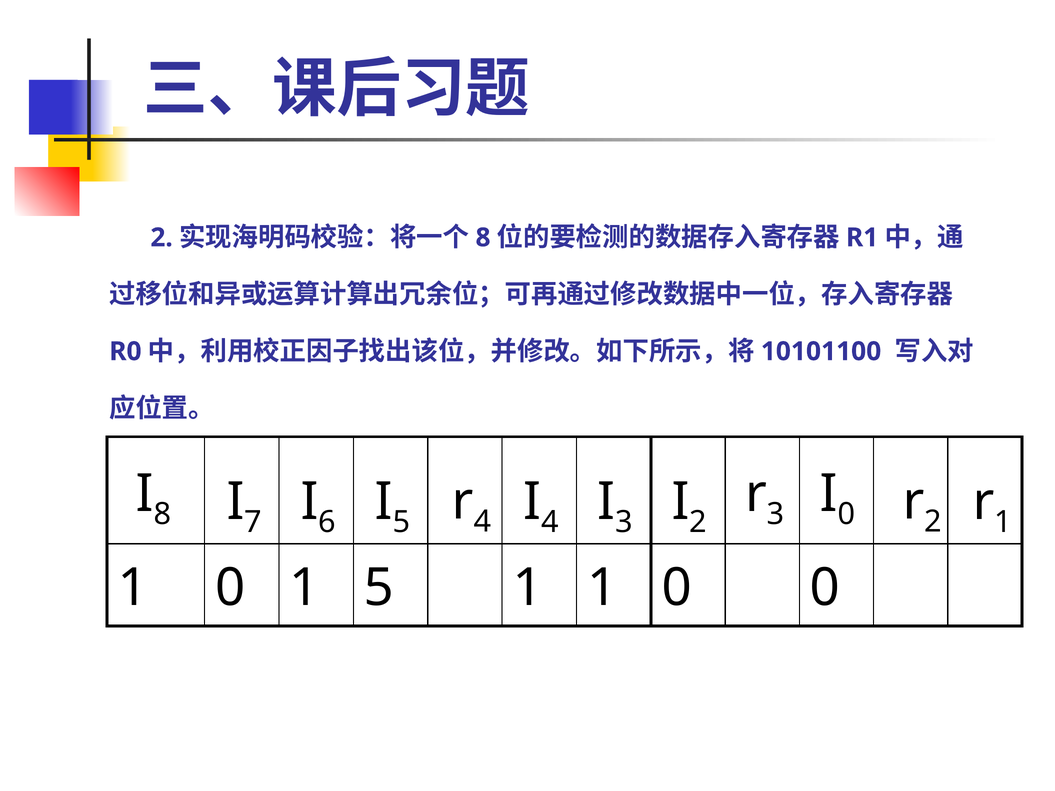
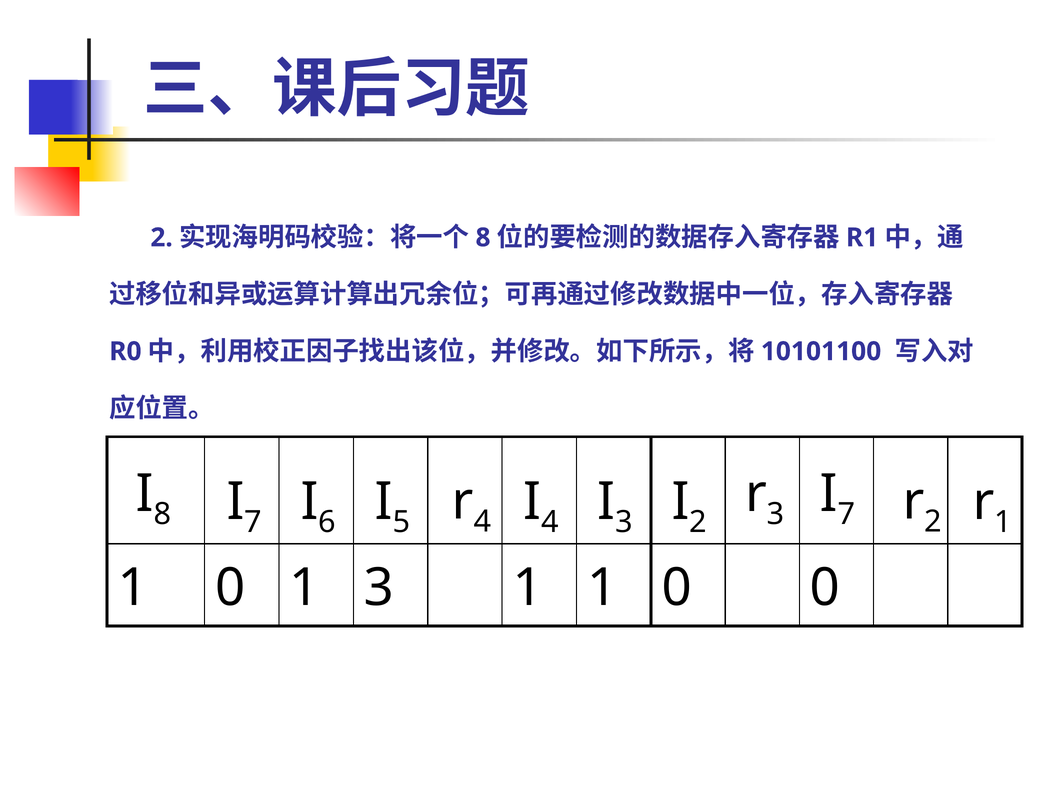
0 at (847, 514): 0 -> 7
1 5: 5 -> 3
